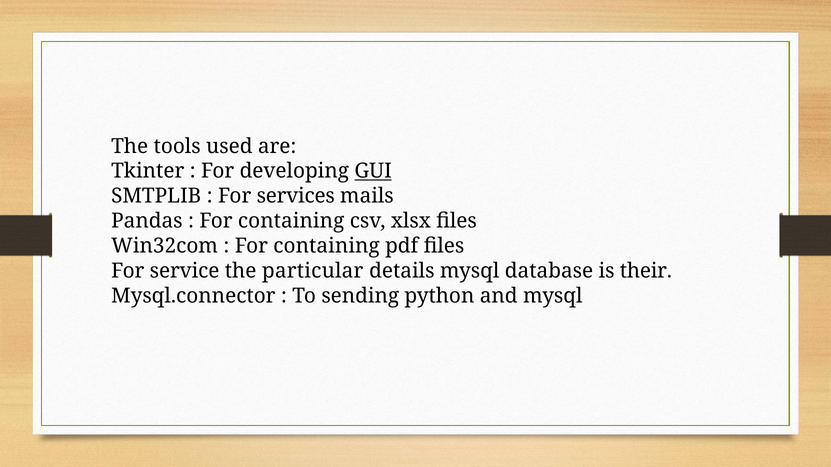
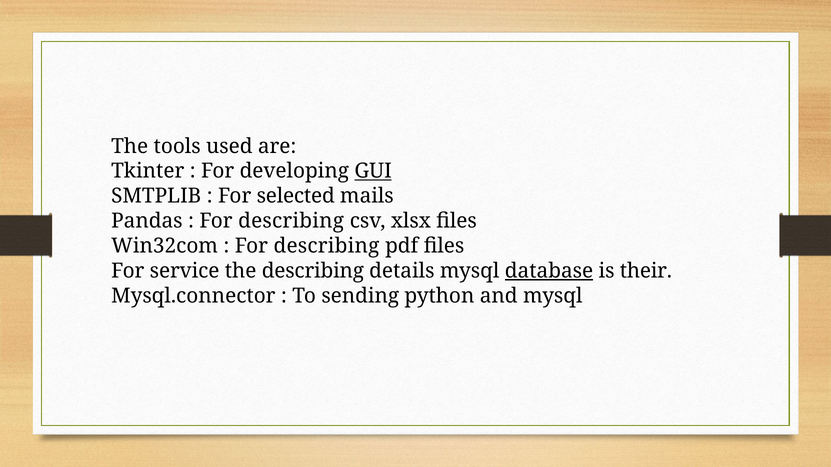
services: services -> selected
containing at (291, 221): containing -> describing
containing at (327, 246): containing -> describing
the particular: particular -> describing
database underline: none -> present
